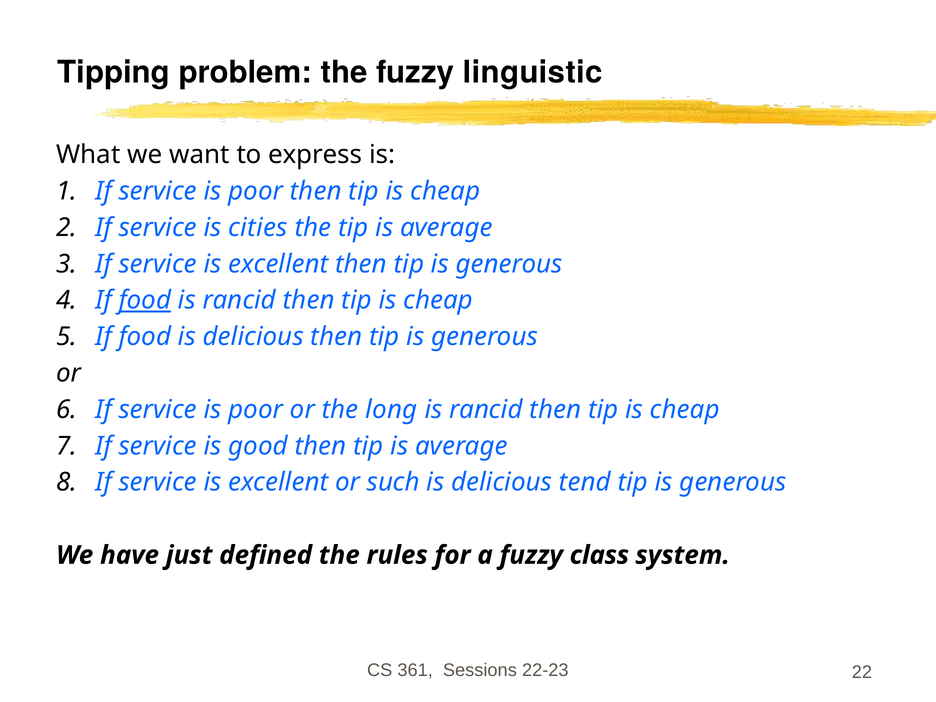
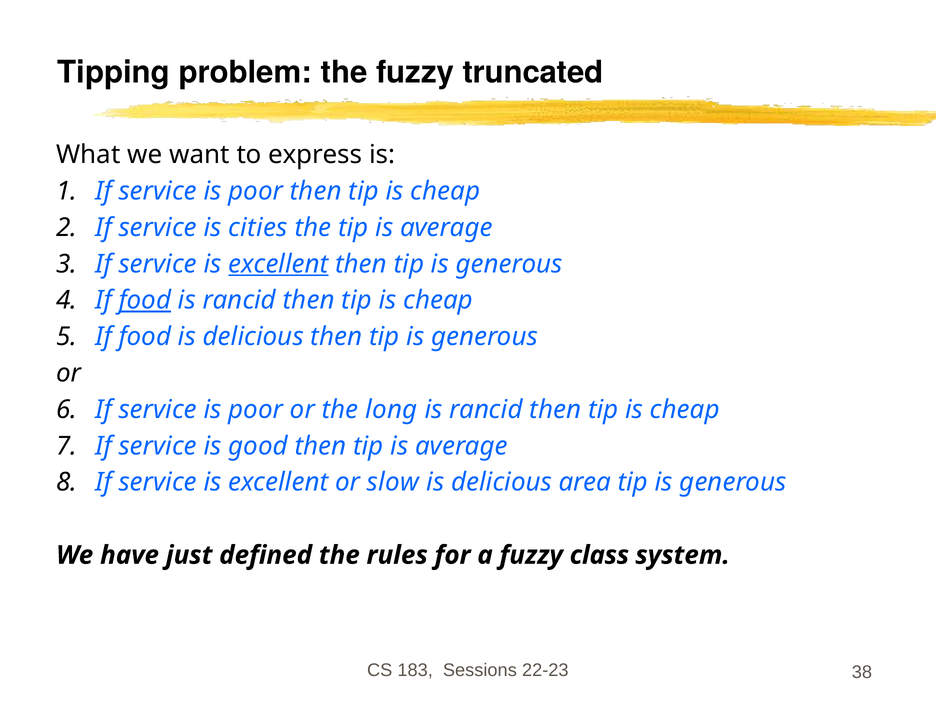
linguistic: linguistic -> truncated
excellent at (278, 264) underline: none -> present
such: such -> slow
tend: tend -> area
361: 361 -> 183
22: 22 -> 38
